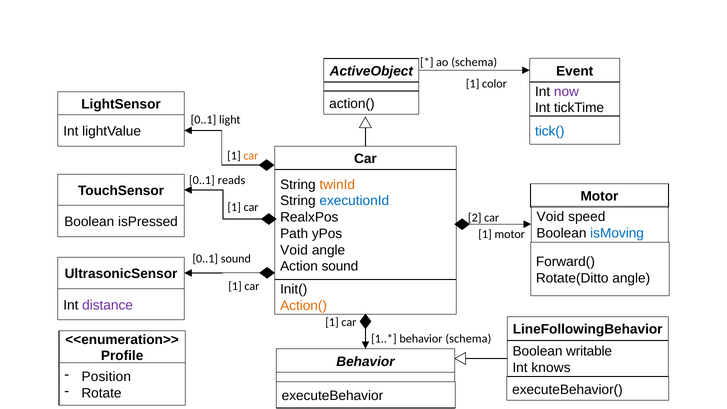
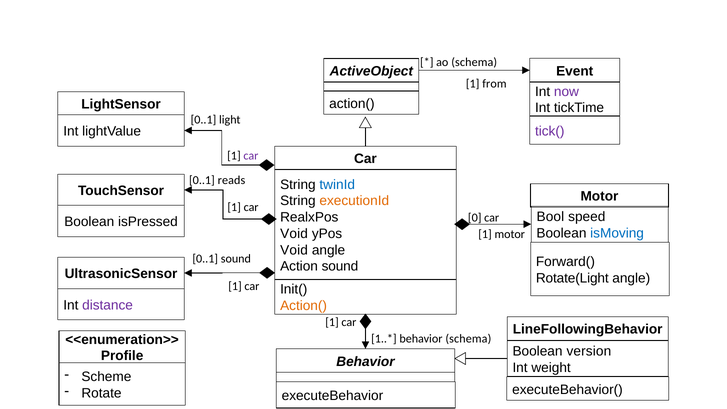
color: color -> from
tick( colour: blue -> purple
car at (251, 156) colour: orange -> purple
twinId colour: orange -> blue
executionId colour: blue -> orange
Void at (550, 217): Void -> Bool
2: 2 -> 0
Path at (294, 234): Path -> Void
Rotate(Ditto: Rotate(Ditto -> Rotate(Light
writable: writable -> version
knows: knows -> weight
Position: Position -> Scheme
